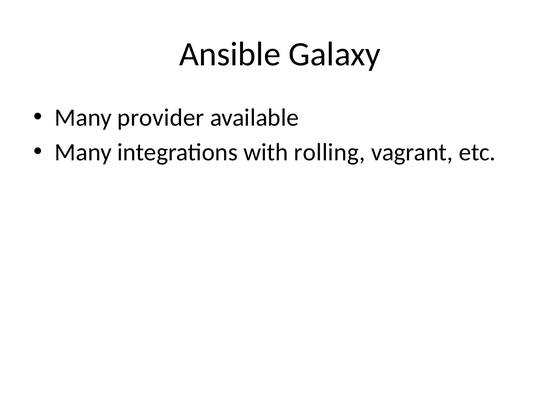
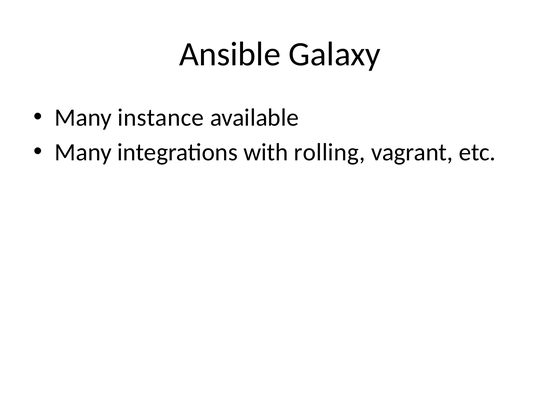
provider: provider -> instance
